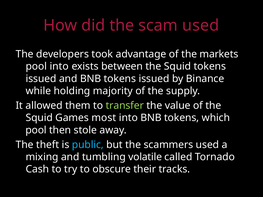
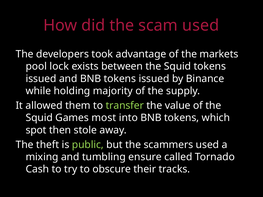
pool into: into -> lock
pool at (36, 130): pool -> spot
public colour: light blue -> light green
volatile: volatile -> ensure
